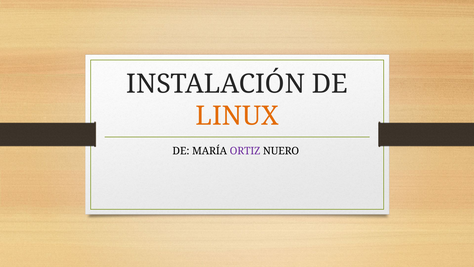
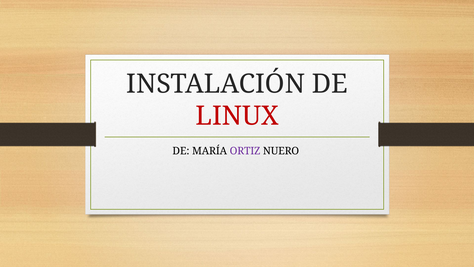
LINUX colour: orange -> red
